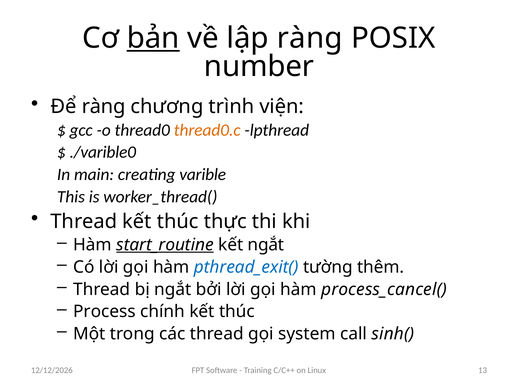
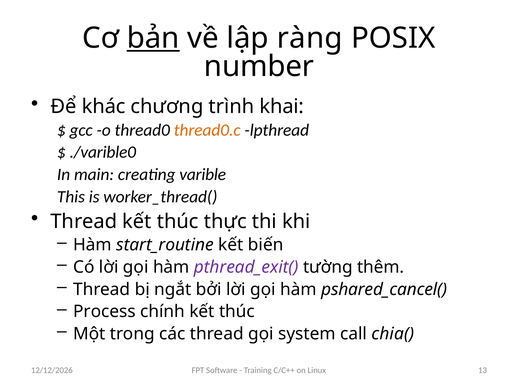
Để ràng: ràng -> khác
viện: viện -> khai
start_routine underline: present -> none
kết ngắt: ngắt -> biến
pthread_exit( colour: blue -> purple
process_cancel(: process_cancel( -> pshared_cancel(
sinh(: sinh( -> chia(
